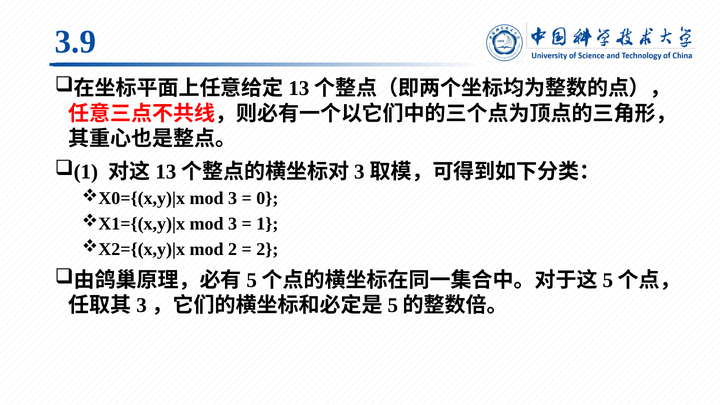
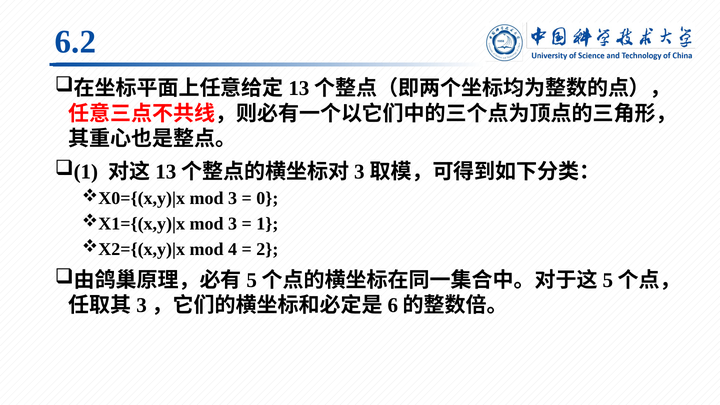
3.9: 3.9 -> 6.2
mod 2: 2 -> 4
5 at (393, 306): 5 -> 6
